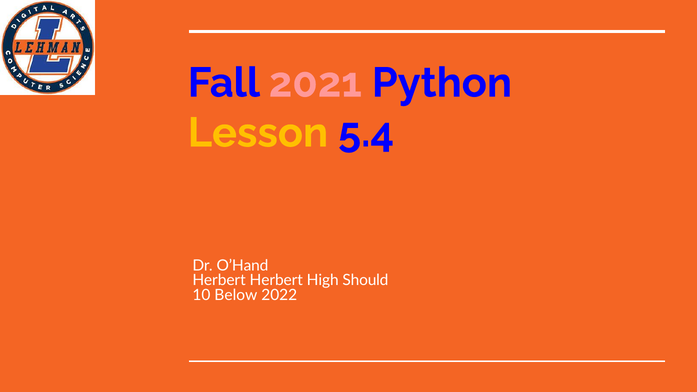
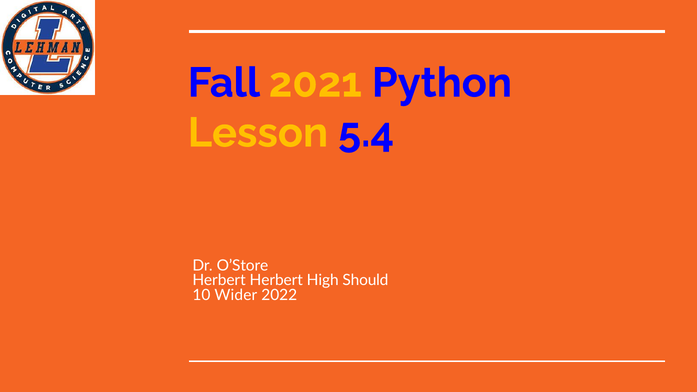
2021 colour: pink -> yellow
O’Hand: O’Hand -> O’Store
Below: Below -> Wider
